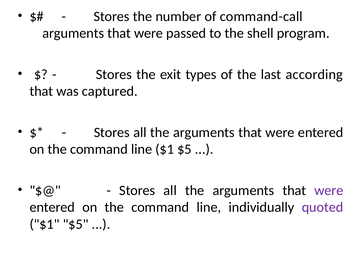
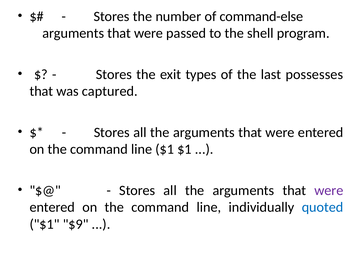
command-call: command-call -> command-else
according: according -> possesses
line $1 $5: $5 -> $1
quoted colour: purple -> blue
$5 at (76, 225): $5 -> $9
